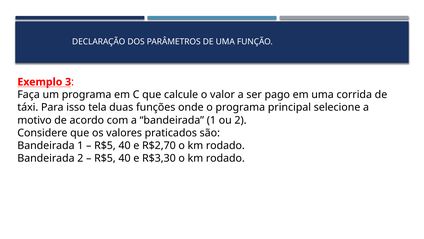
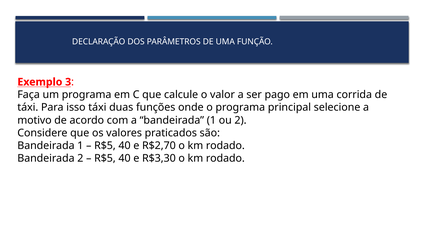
isso tela: tela -> táxi
